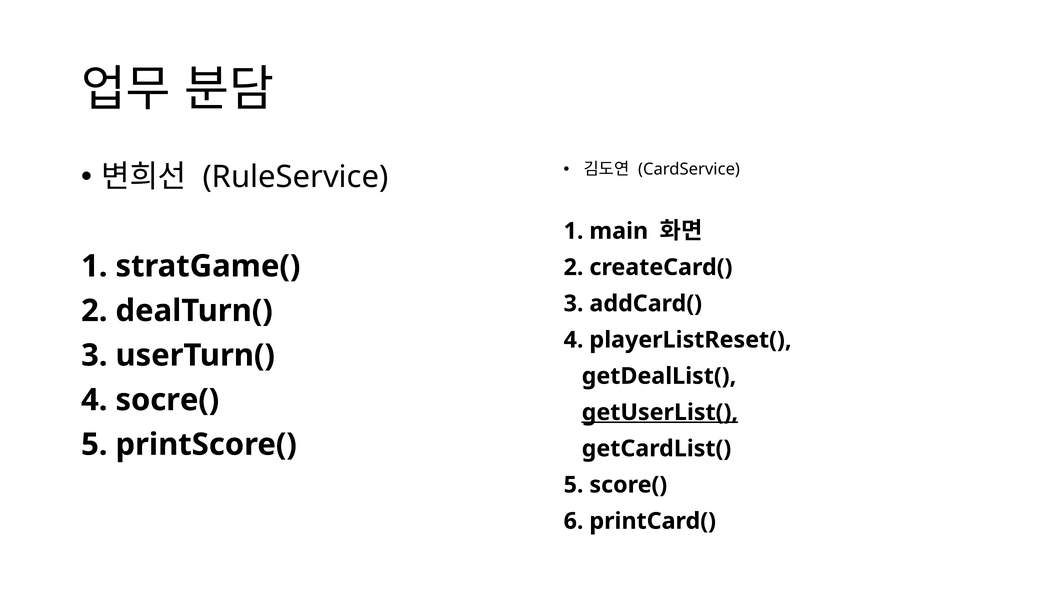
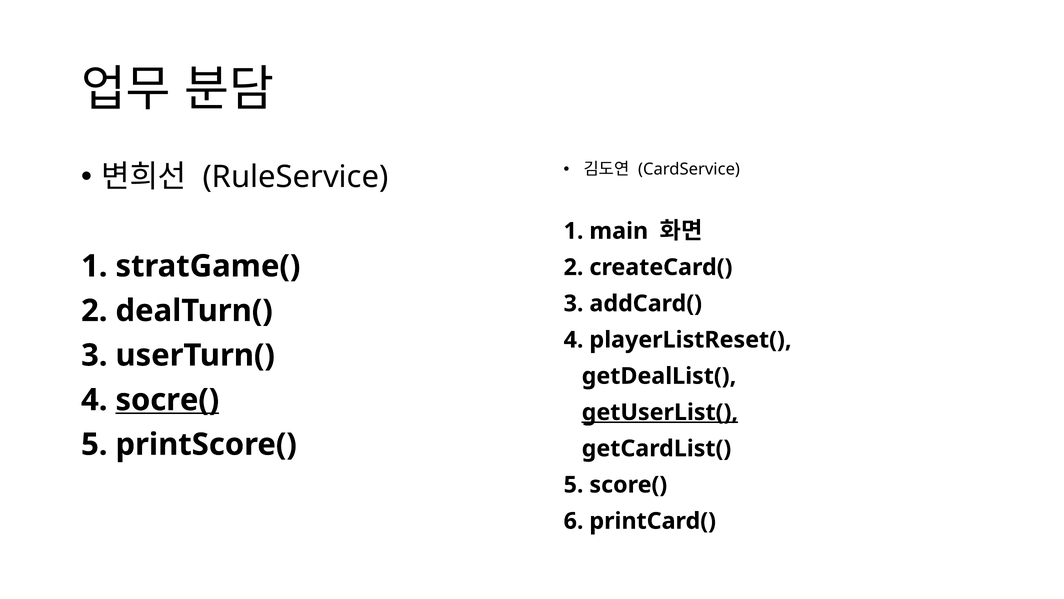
socre( underline: none -> present
